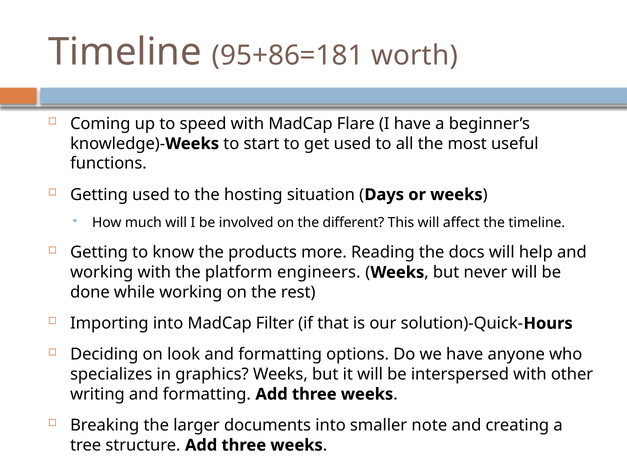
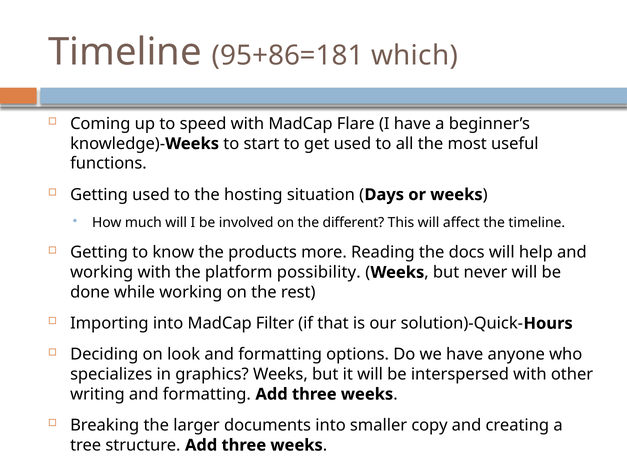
worth: worth -> which
engineers: engineers -> possibility
note: note -> copy
